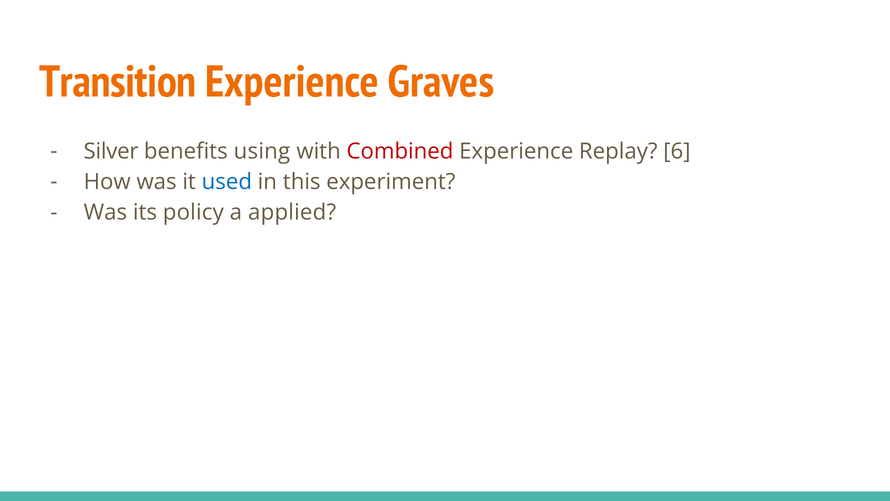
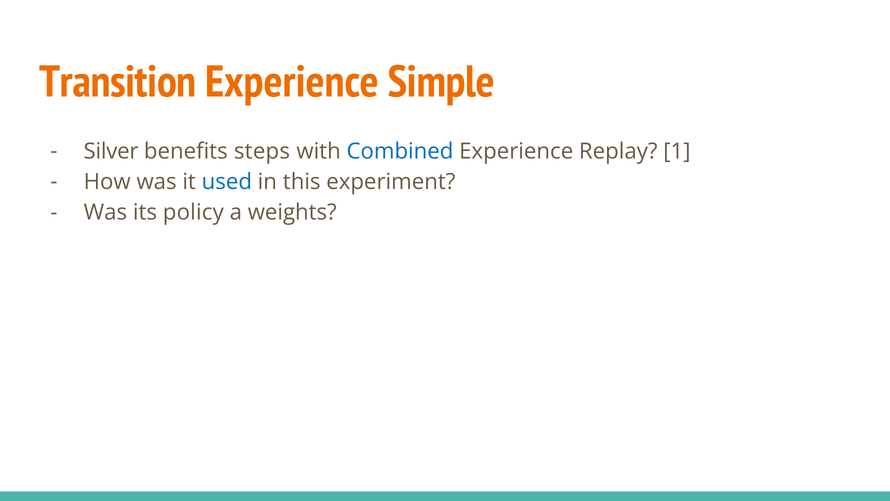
Graves: Graves -> Simple
using: using -> steps
Combined colour: red -> blue
6: 6 -> 1
applied: applied -> weights
